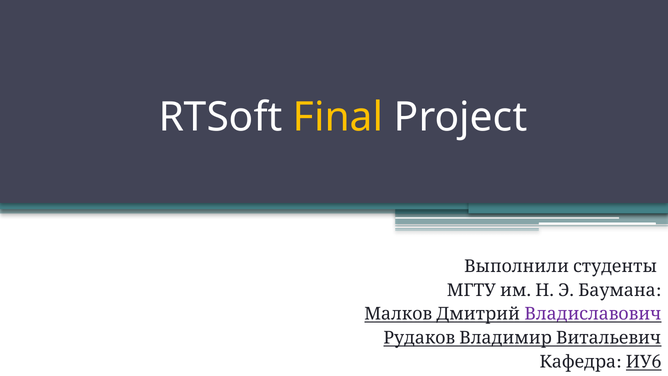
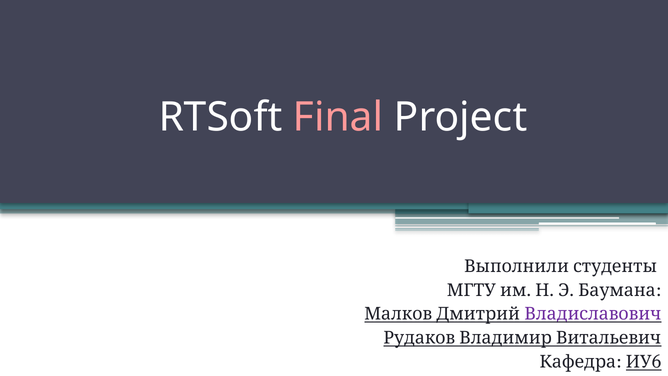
Final colour: yellow -> pink
